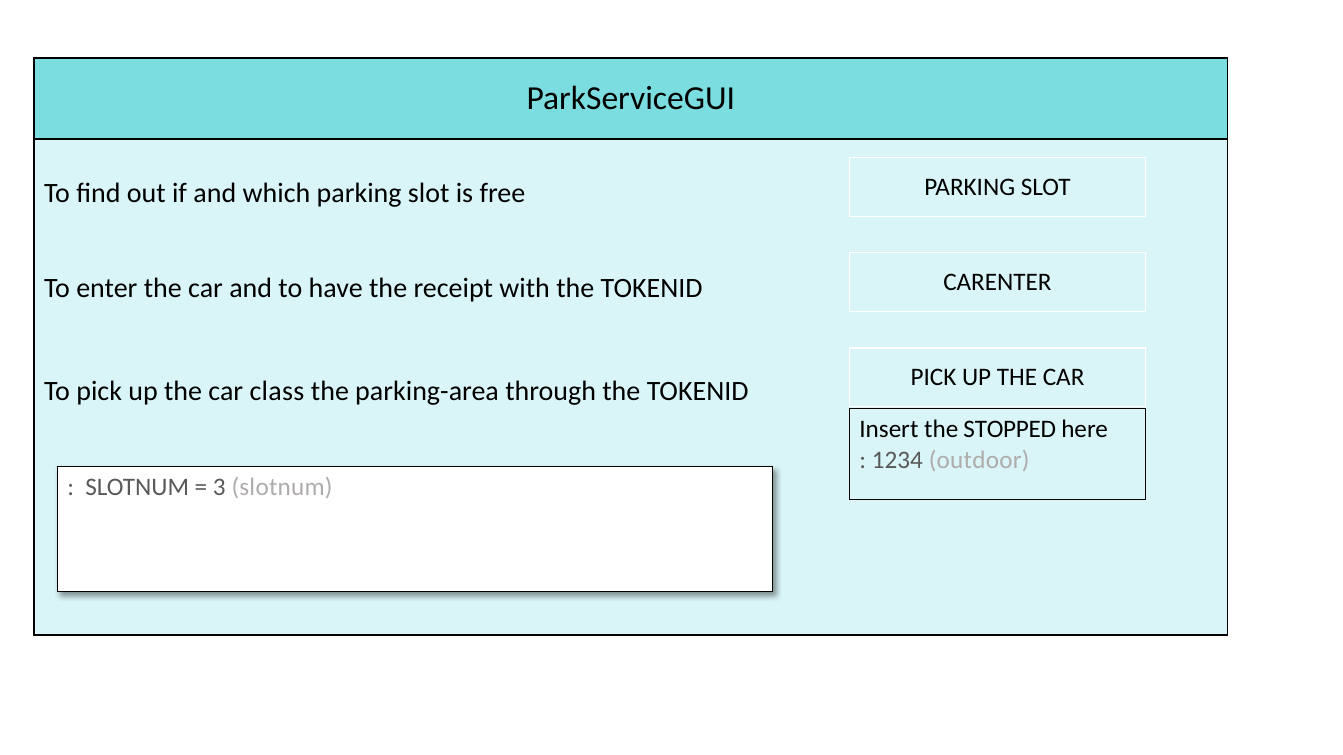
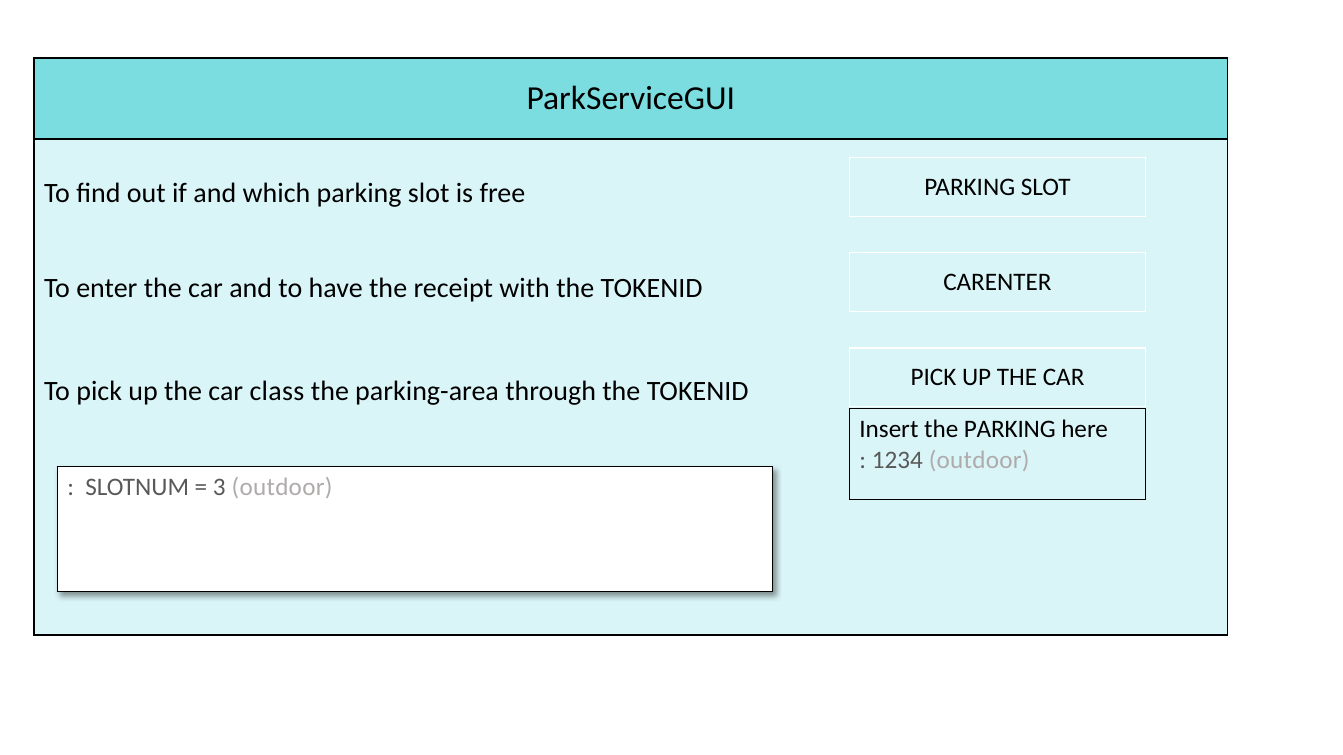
the STOPPED: STOPPED -> PARKING
3 slotnum: slotnum -> outdoor
